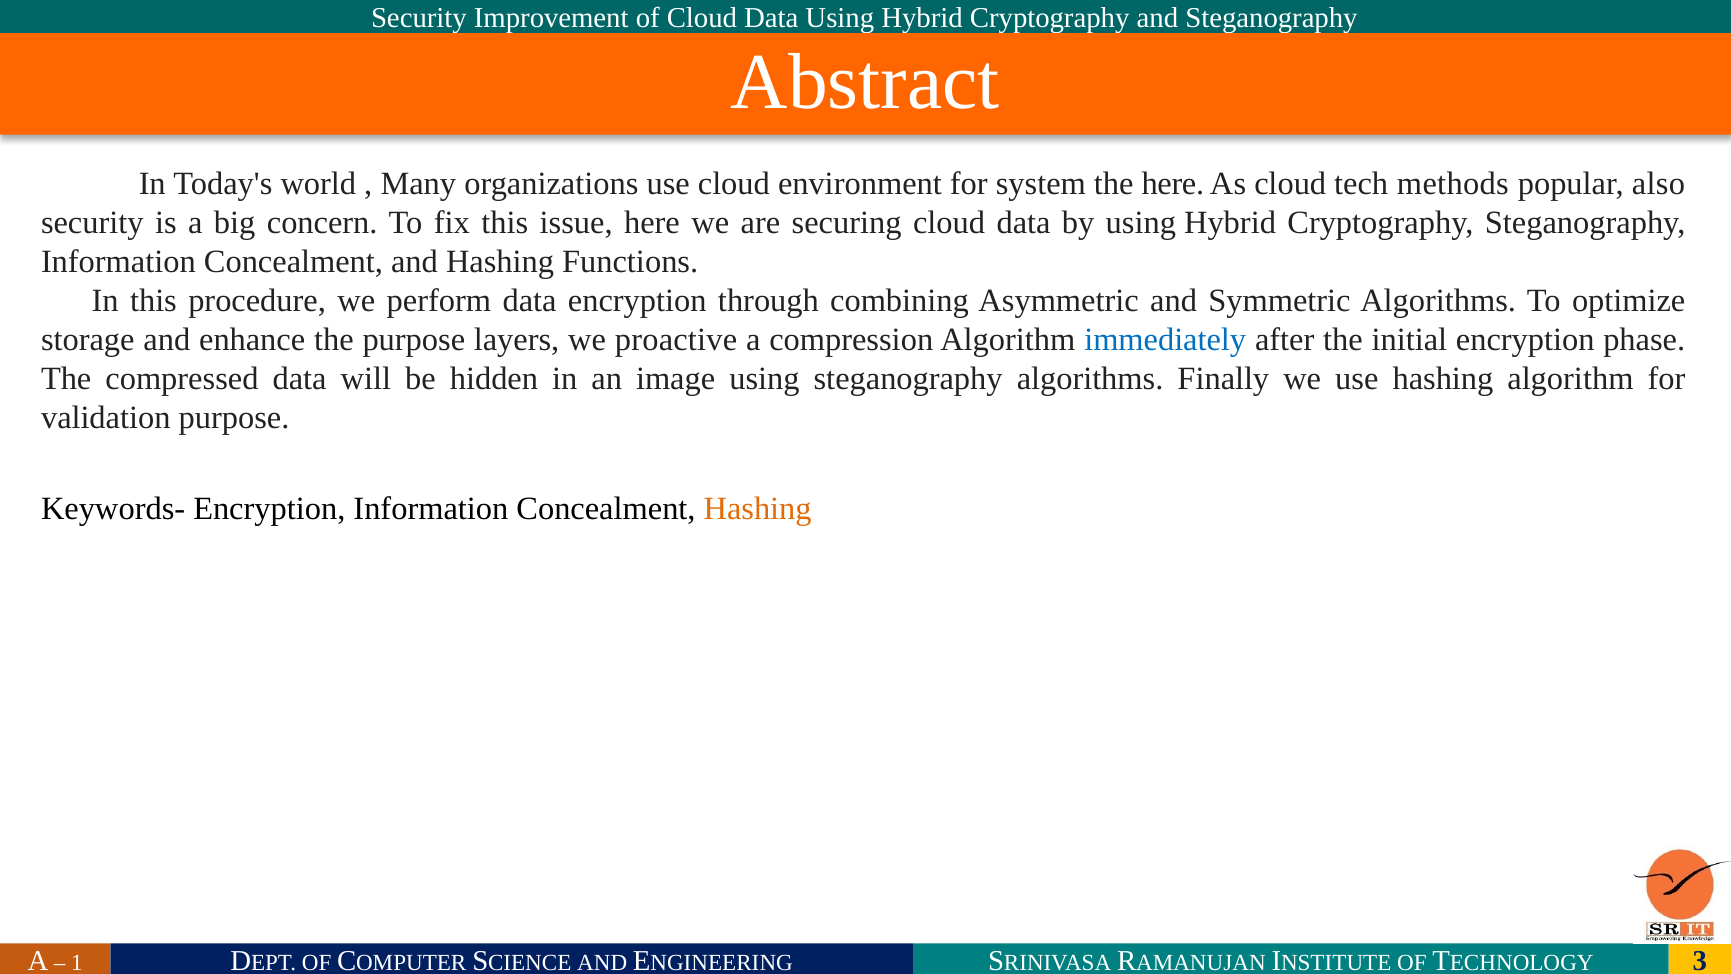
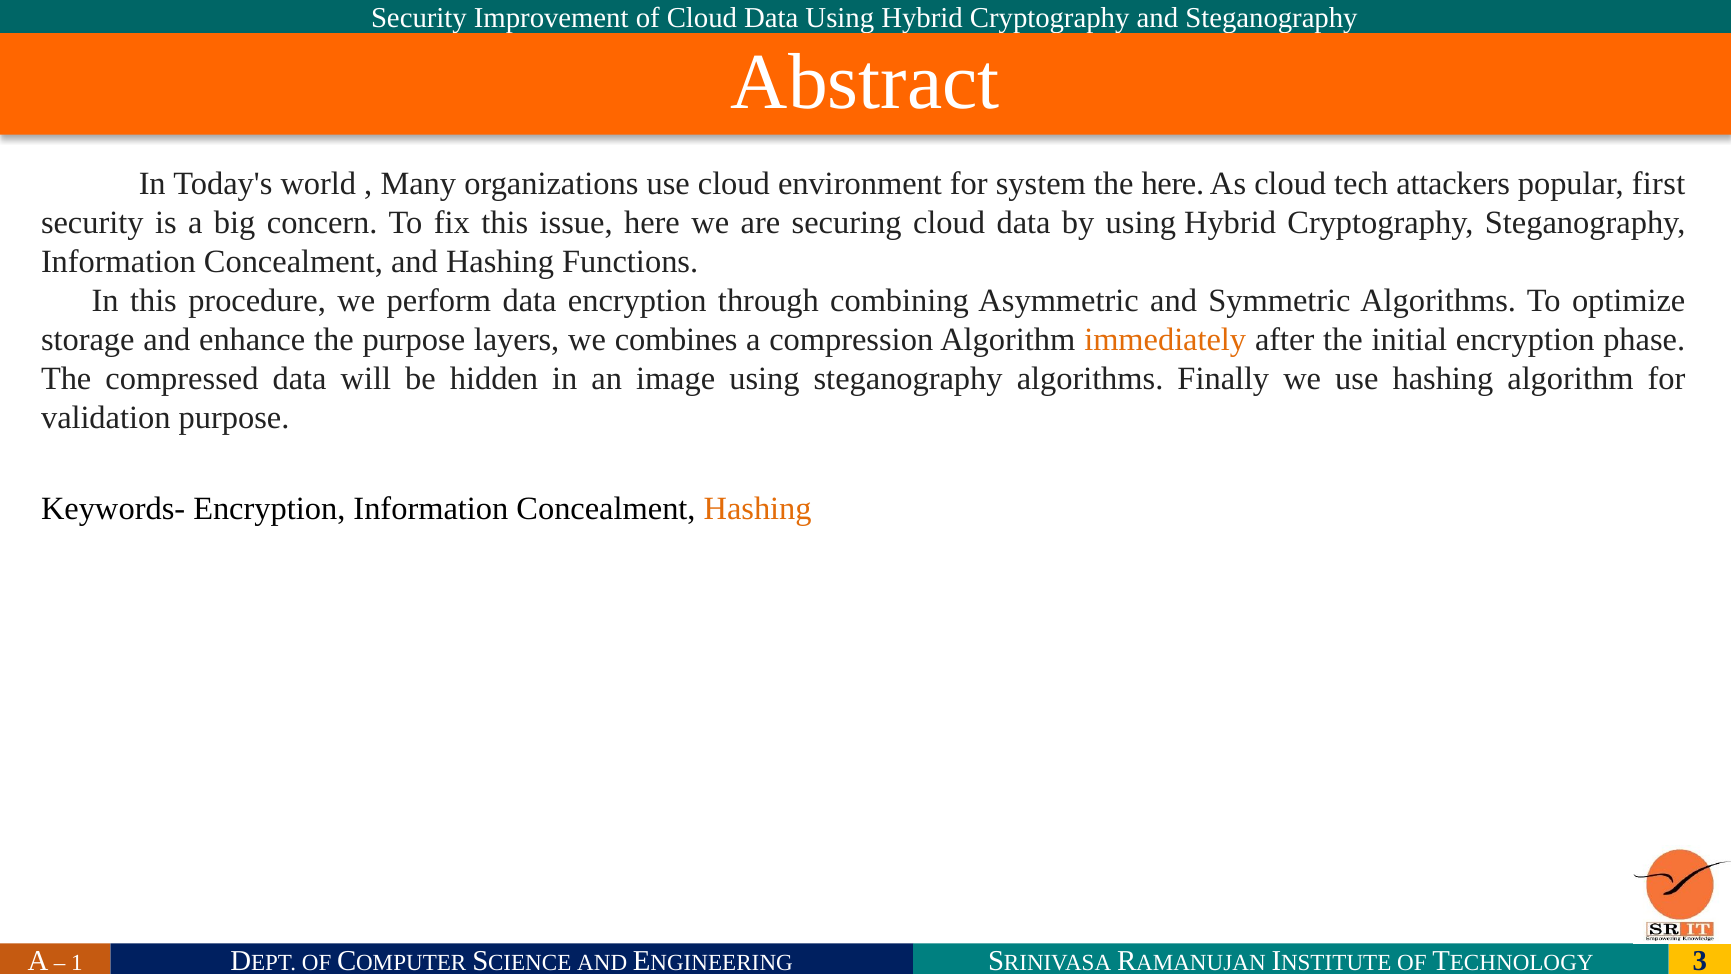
methods: methods -> attackers
also: also -> first
proactive: proactive -> combines
immediately colour: blue -> orange
